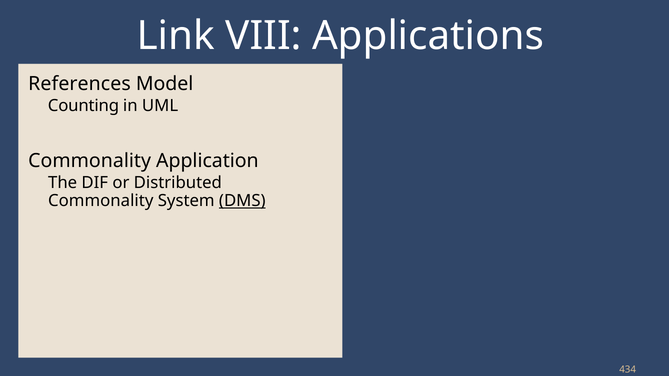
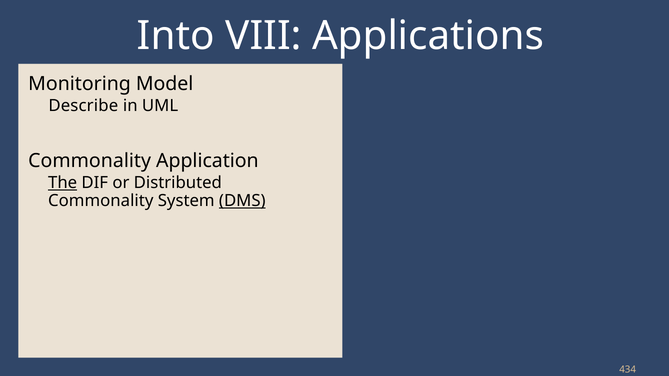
Link: Link -> Into
References: References -> Monitoring
Counting: Counting -> Describe
The underline: none -> present
